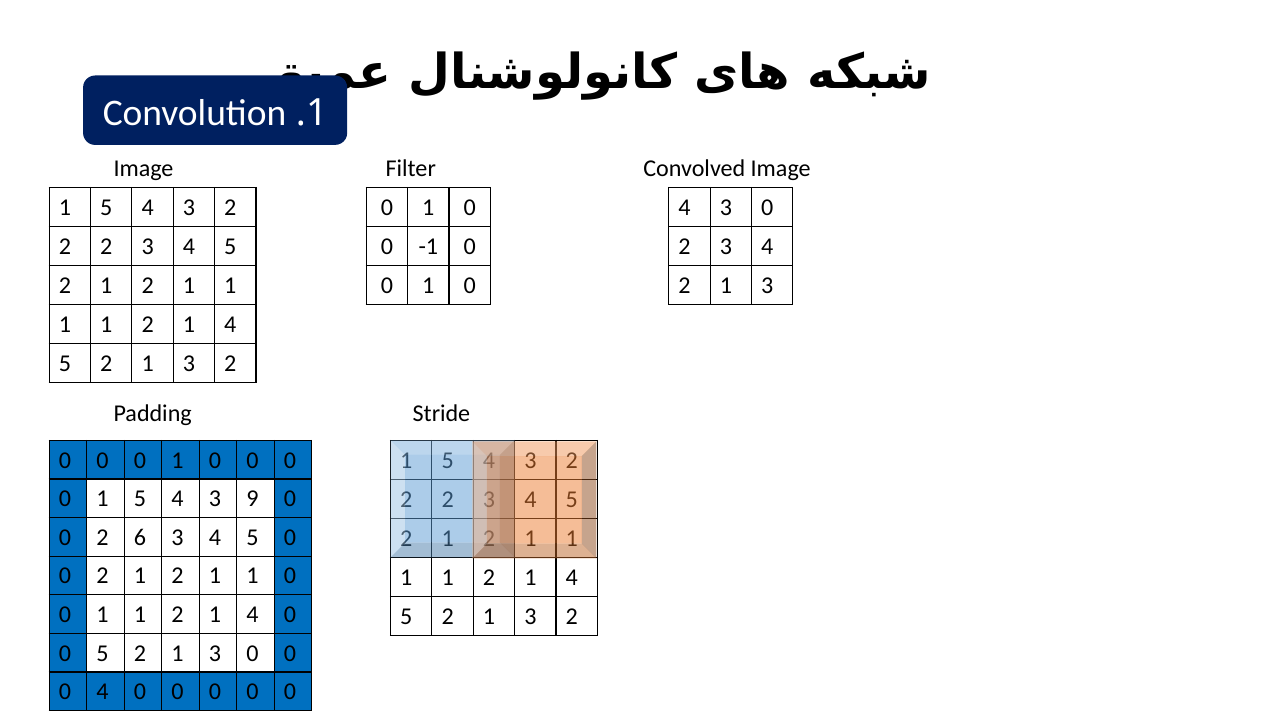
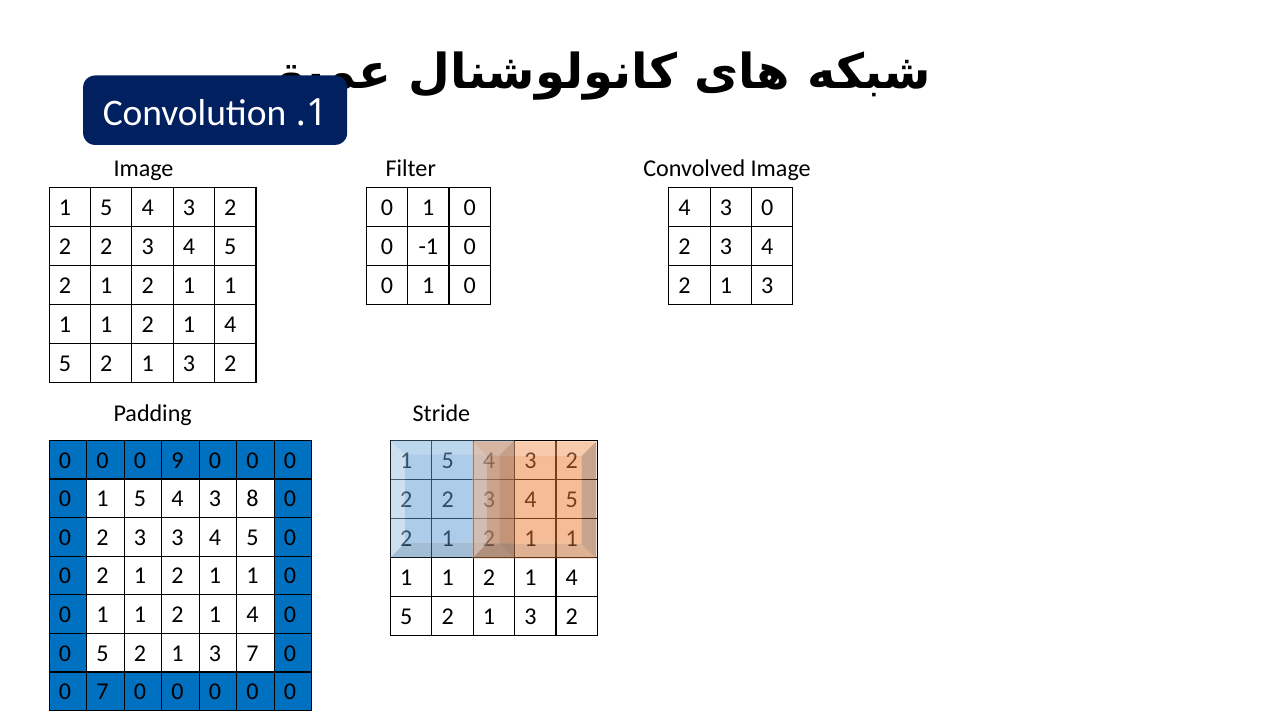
1 at (177, 460): 1 -> 9
9: 9 -> 8
6 at (140, 537): 6 -> 3
1 3 0: 0 -> 7
4 at (102, 692): 4 -> 7
